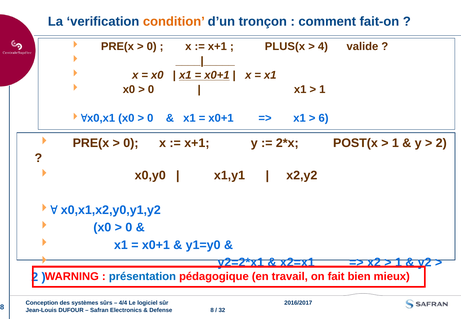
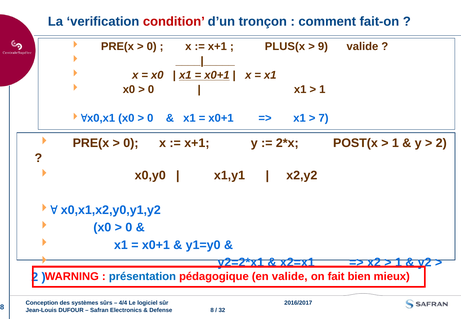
condition colour: orange -> red
4: 4 -> 9
6: 6 -> 7
en travail: travail -> valide
